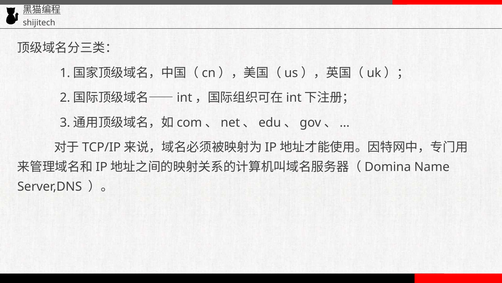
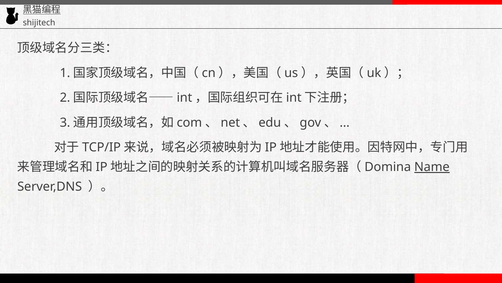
Name underline: none -> present
